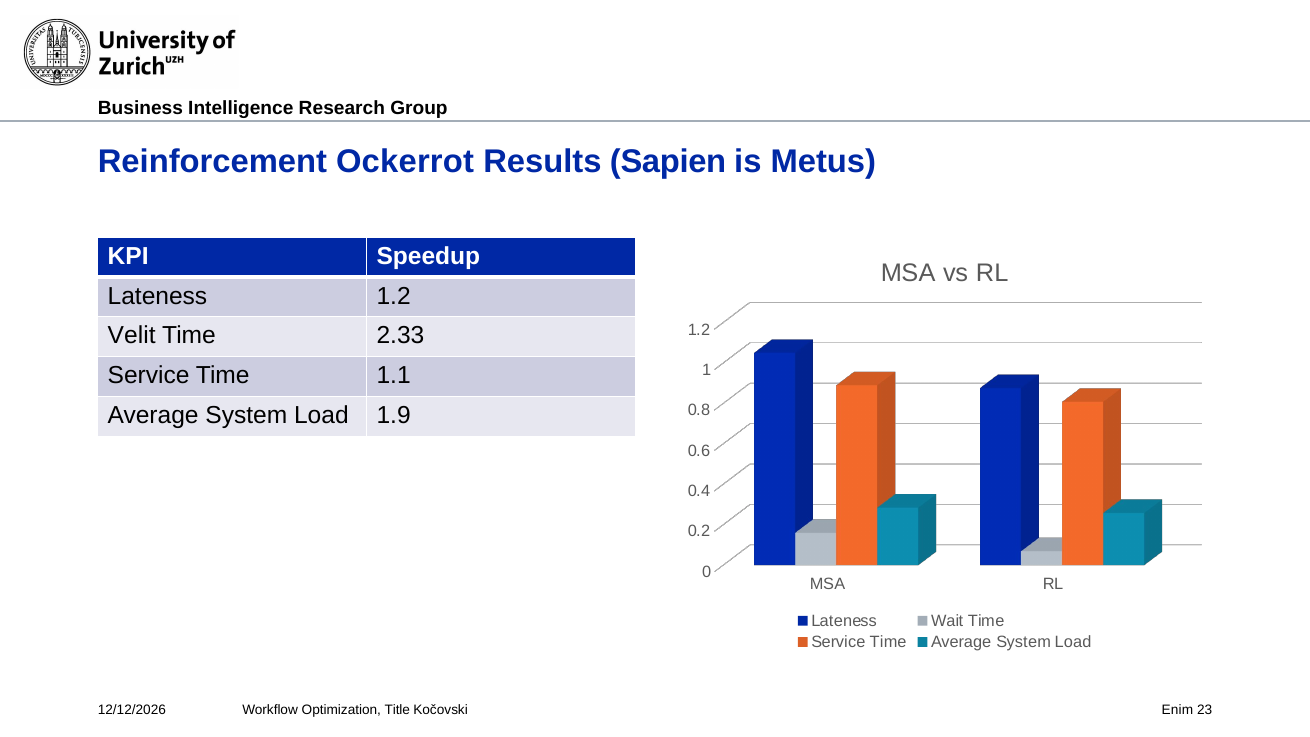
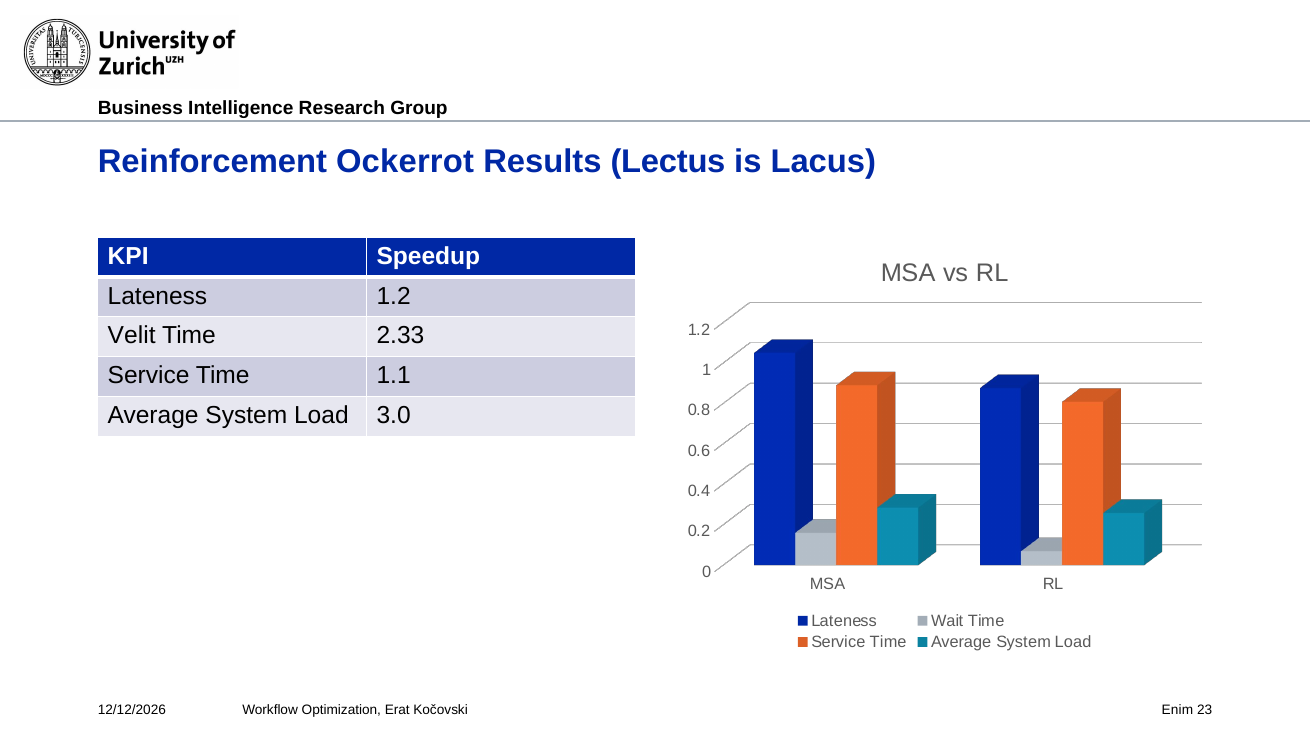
Sapien: Sapien -> Lectus
Metus: Metus -> Lacus
1.9: 1.9 -> 3.0
Title: Title -> Erat
